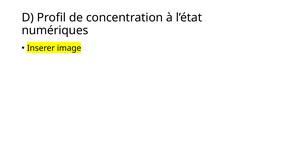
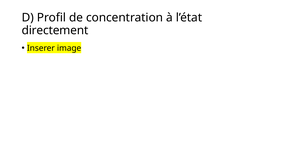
numériques: numériques -> directement
